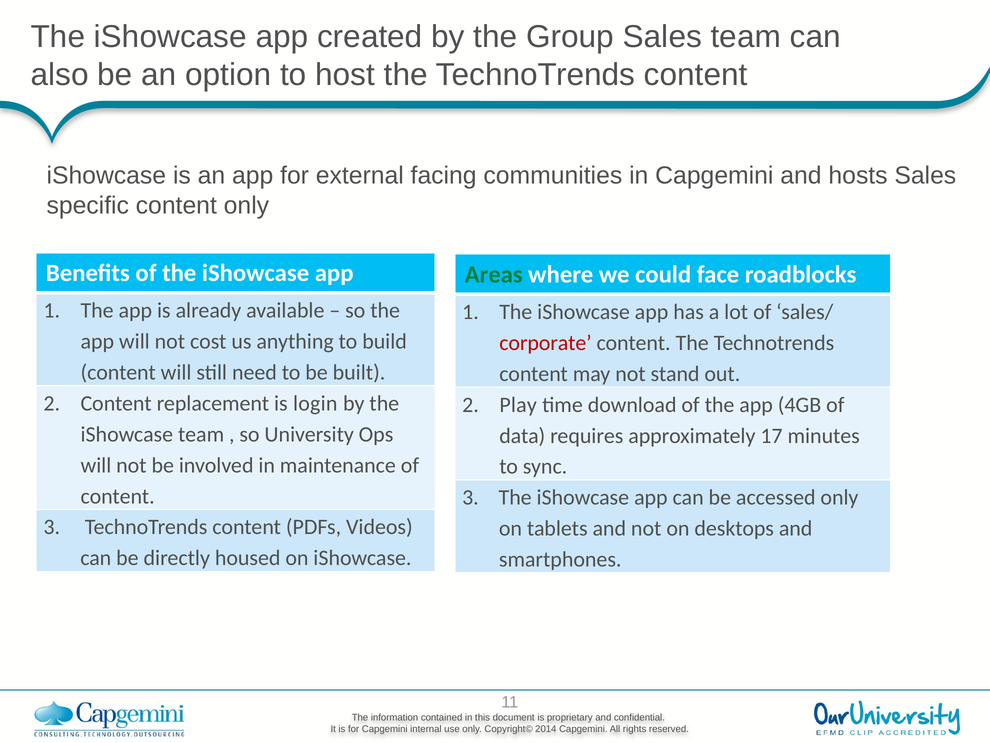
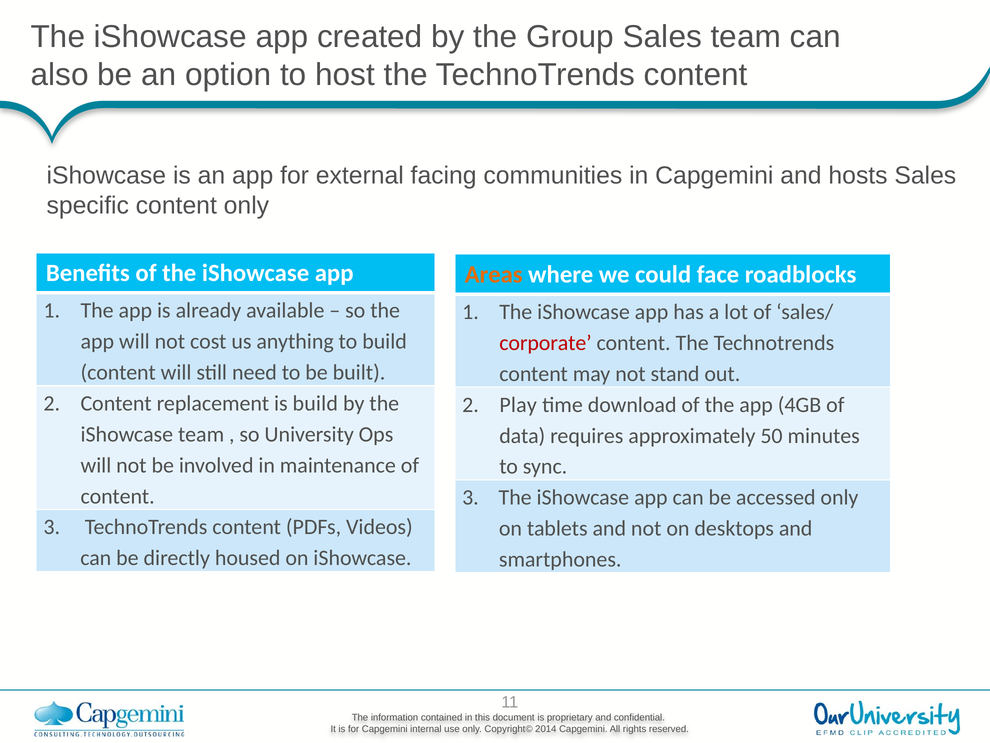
Areas colour: green -> orange
is login: login -> build
17: 17 -> 50
